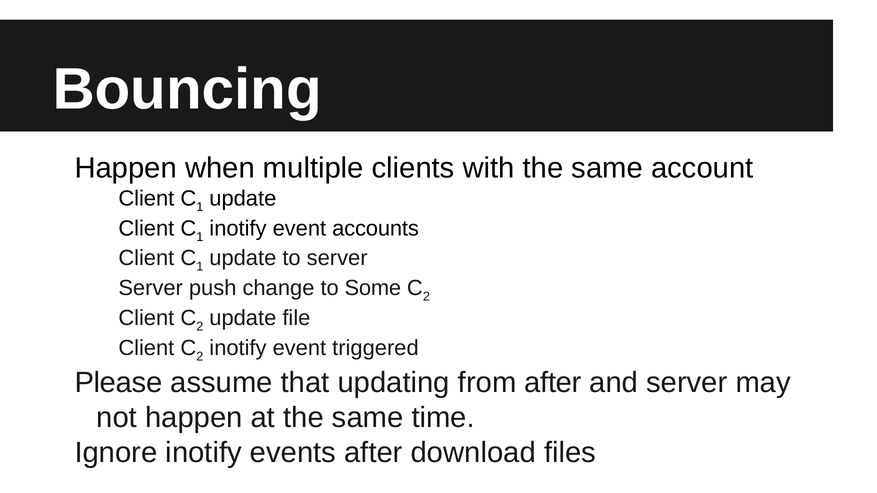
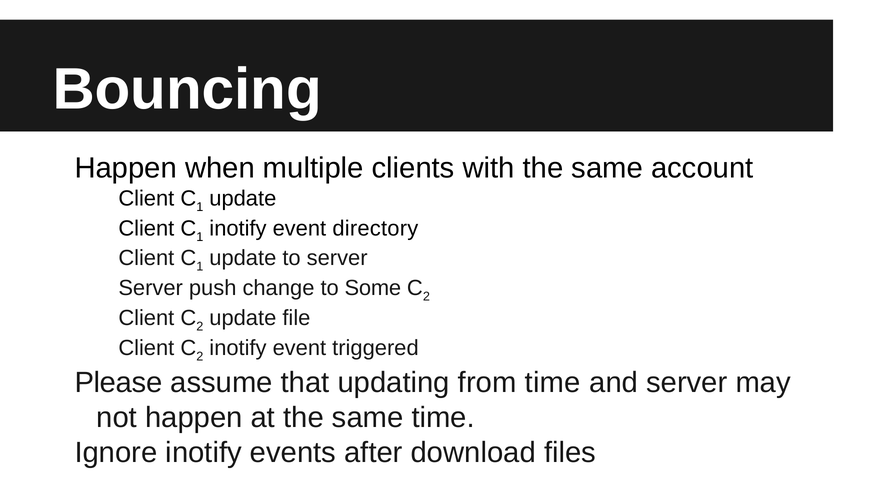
accounts: accounts -> directory
from after: after -> time
